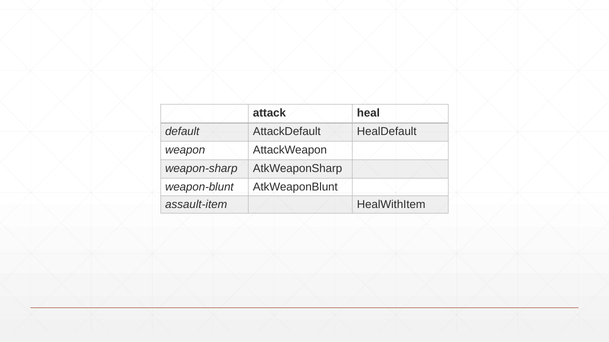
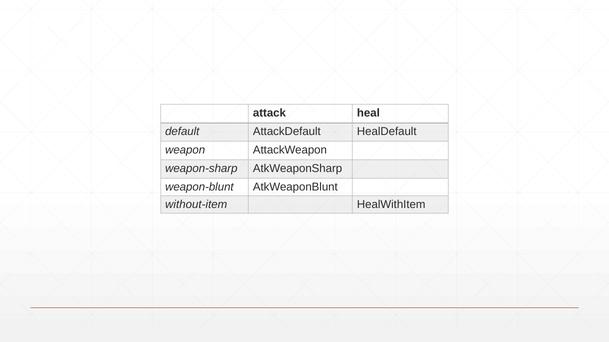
assault-item: assault-item -> without-item
